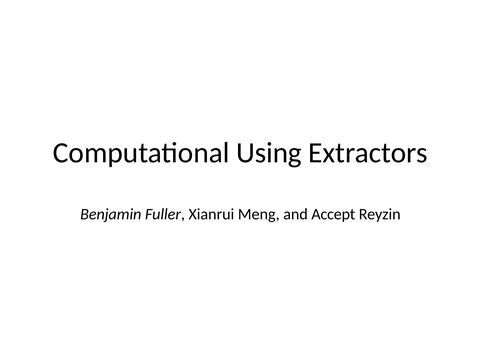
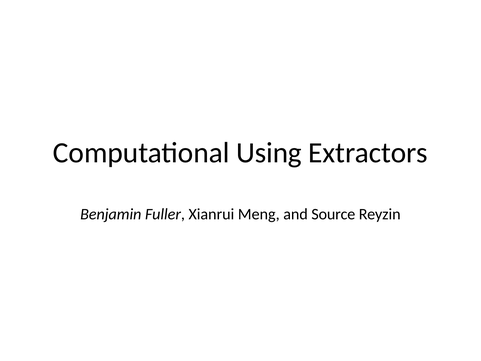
Accept: Accept -> Source
